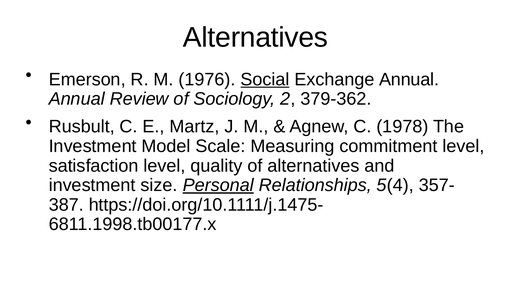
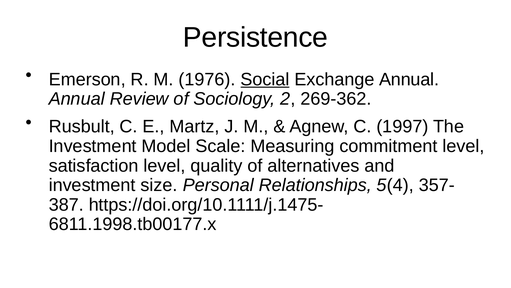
Alternatives at (255, 37): Alternatives -> Persistence
379-362: 379-362 -> 269-362
1978: 1978 -> 1997
Personal underline: present -> none
